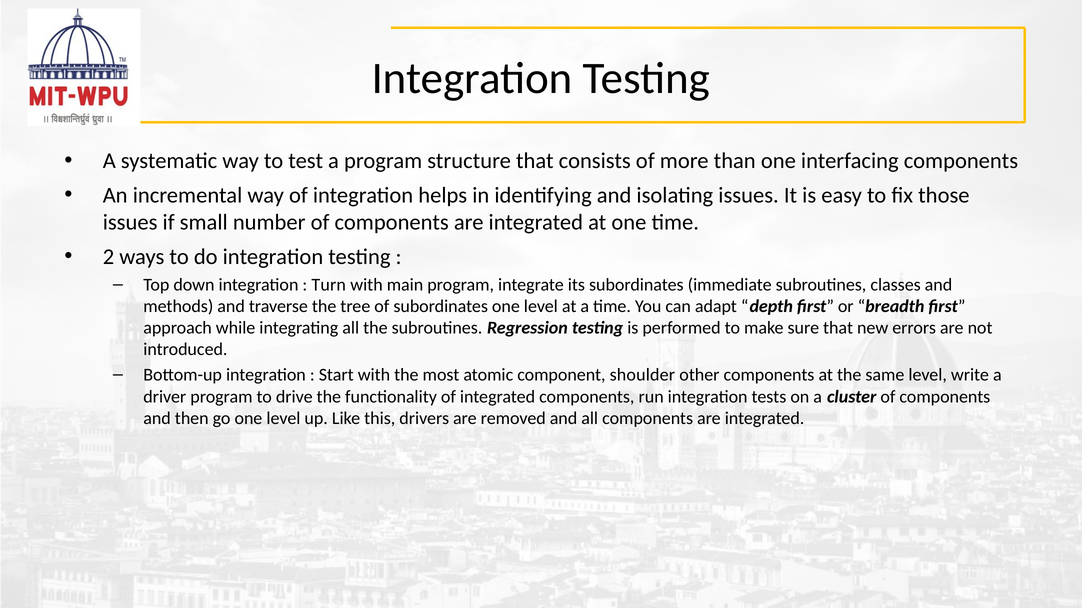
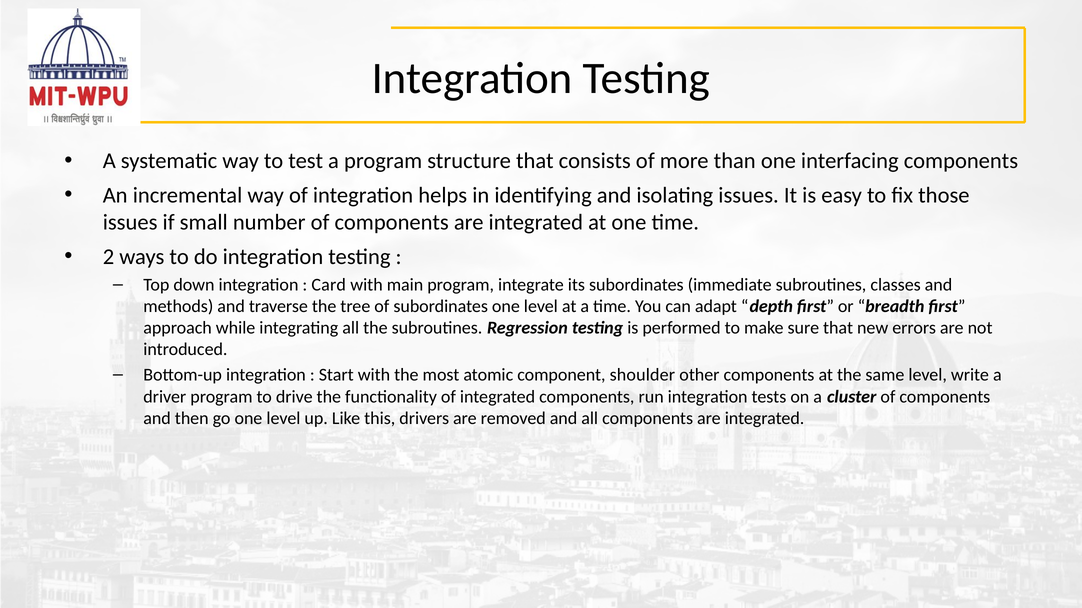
Turn: Turn -> Card
